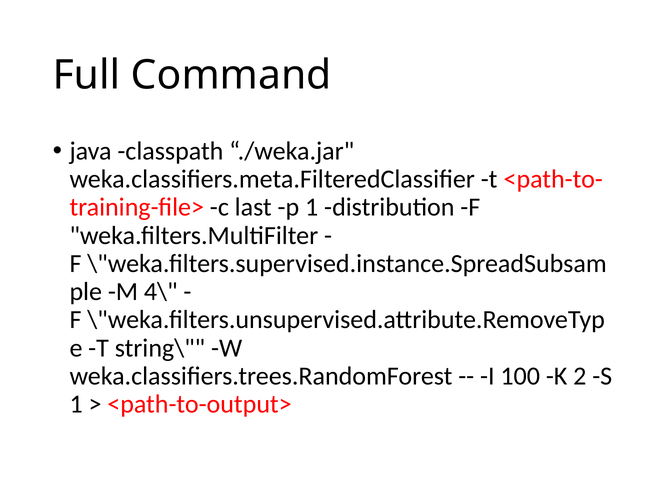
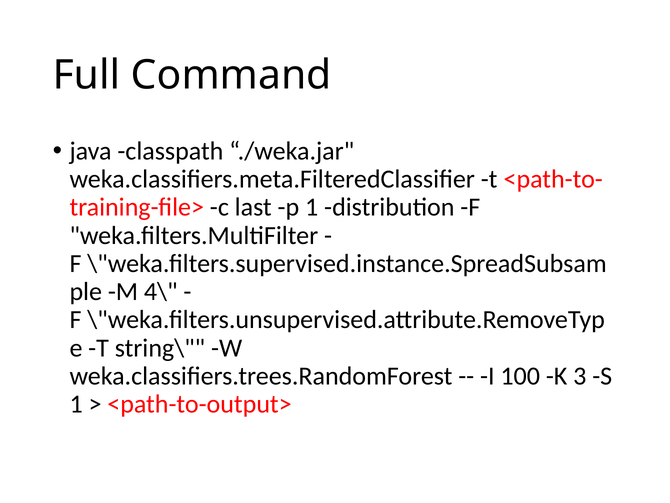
2: 2 -> 3
